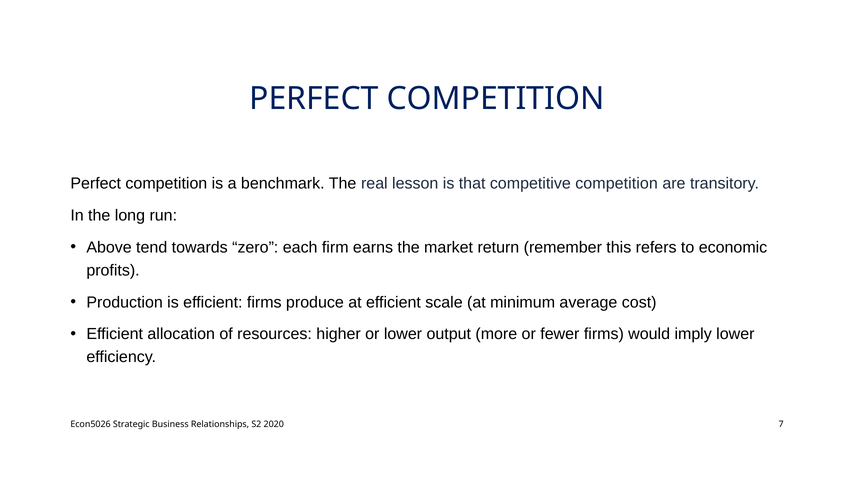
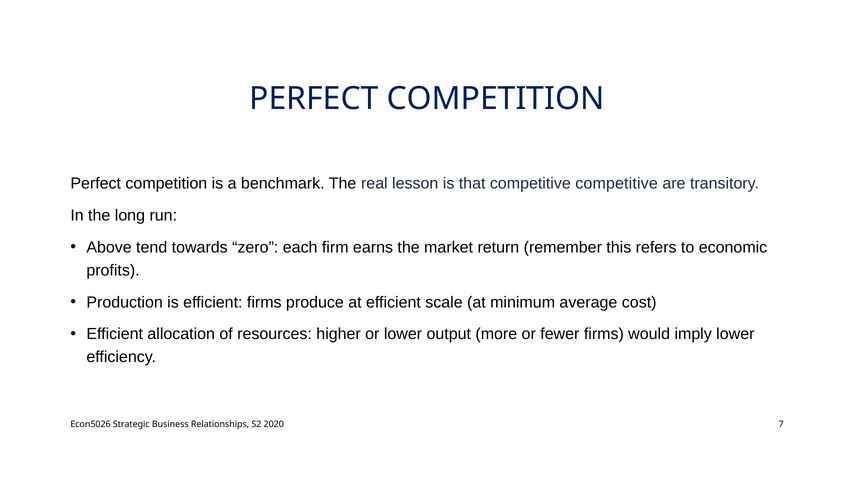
competitive competition: competition -> competitive
